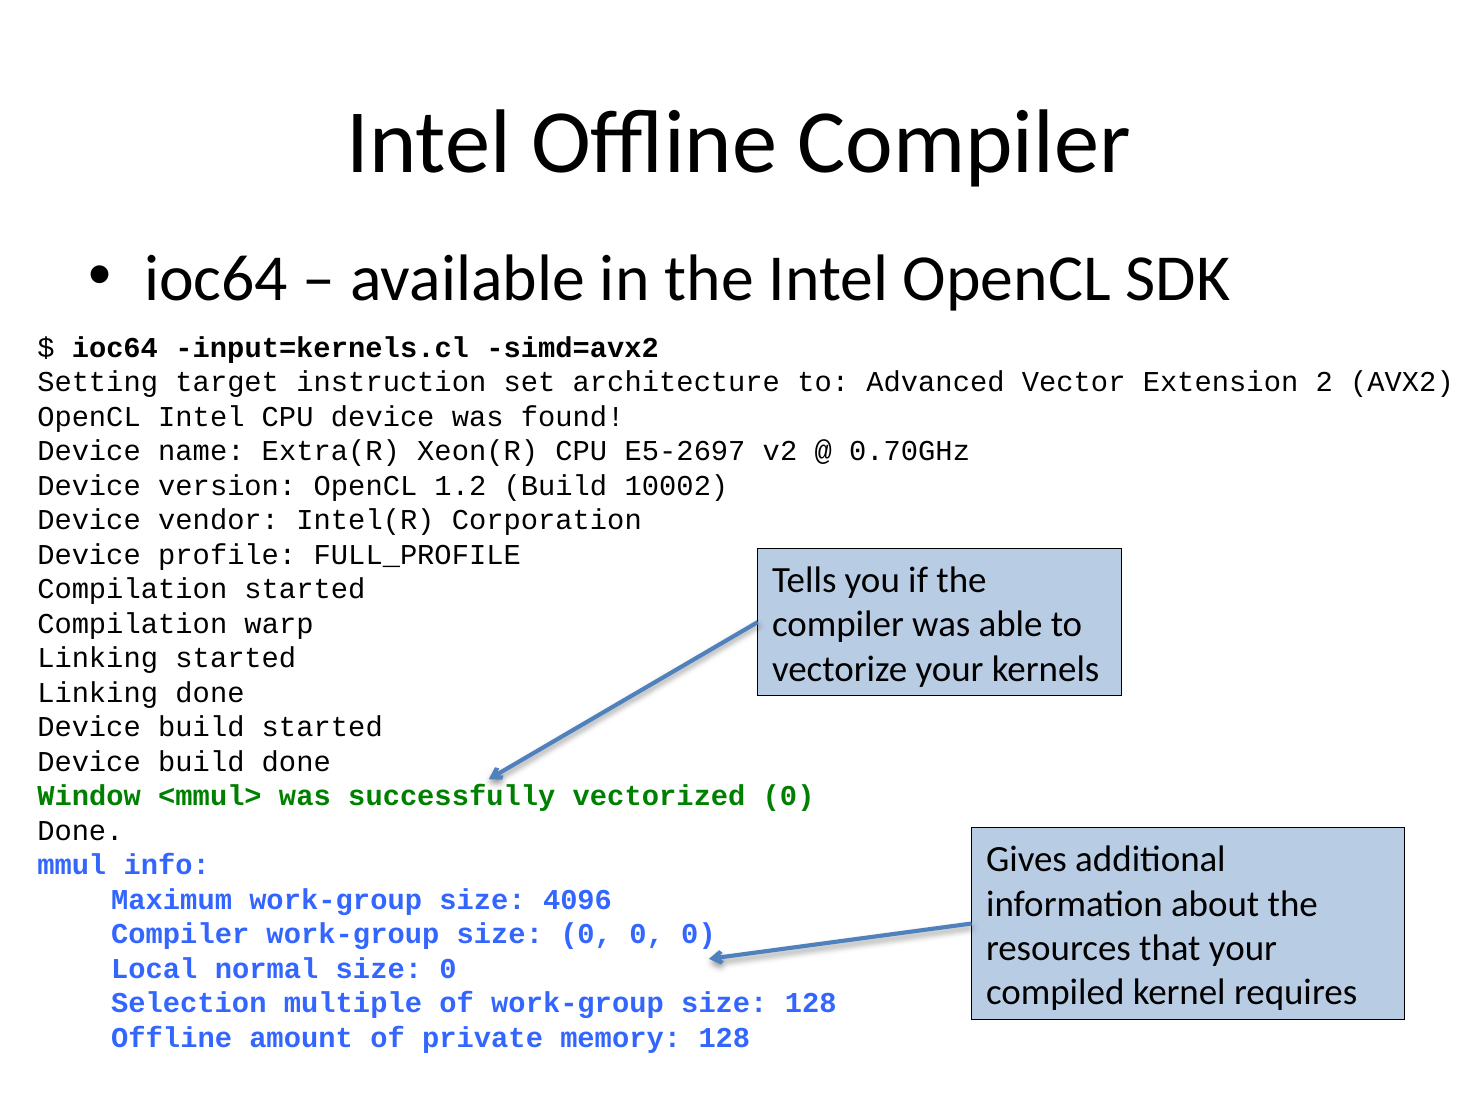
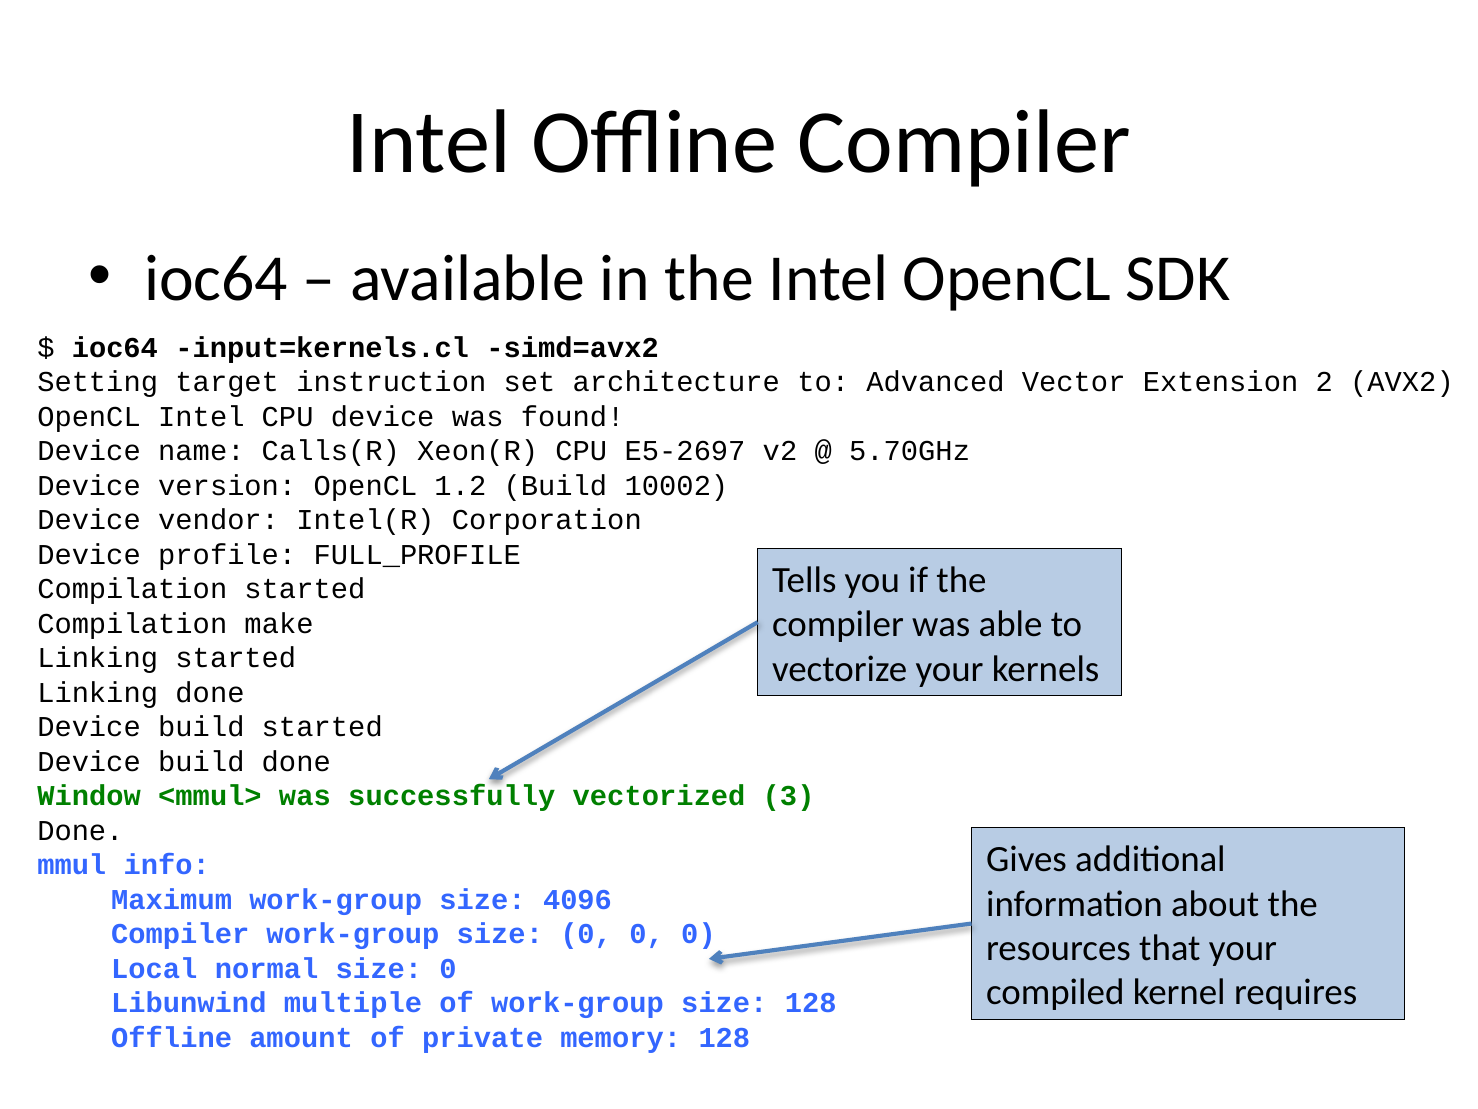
Extra(R: Extra(R -> Calls(R
0.70GHz: 0.70GHz -> 5.70GHz
warp: warp -> make
0 at (789, 796): 0 -> 3
Selection: Selection -> Libunwind
